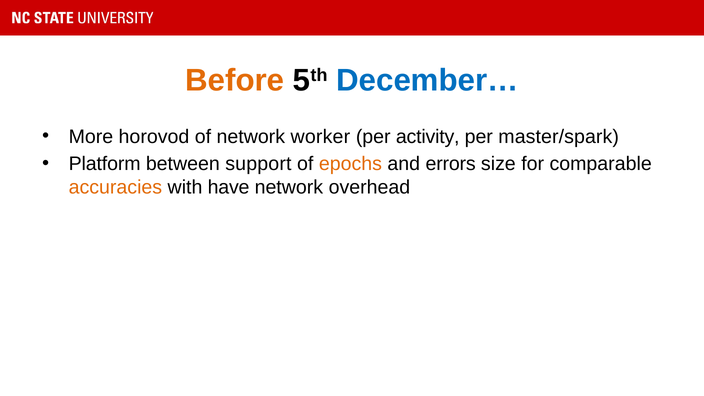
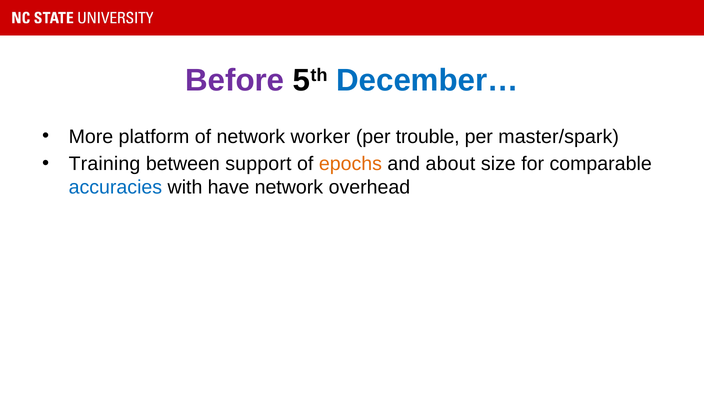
Before colour: orange -> purple
horovod: horovod -> platform
activity: activity -> trouble
Platform: Platform -> Training
errors: errors -> about
accuracies colour: orange -> blue
